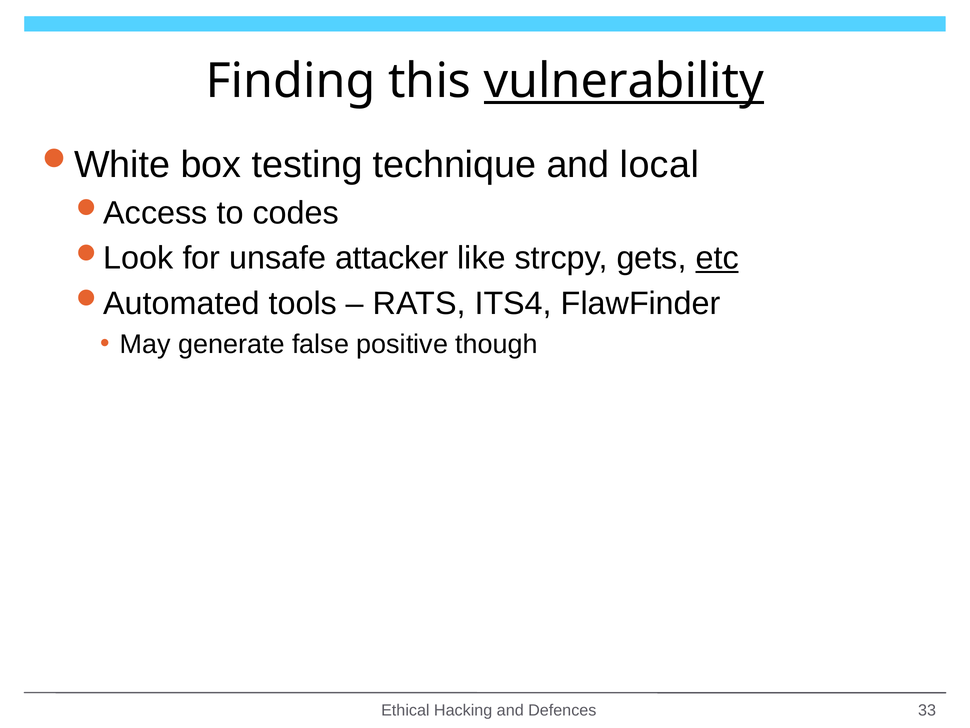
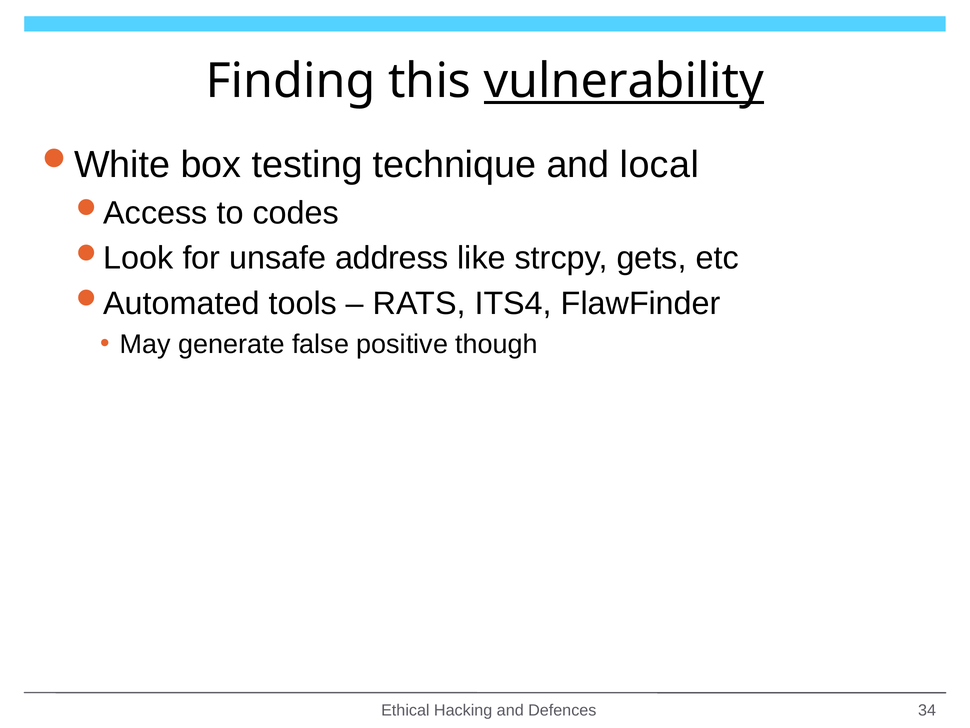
attacker: attacker -> address
etc underline: present -> none
33: 33 -> 34
